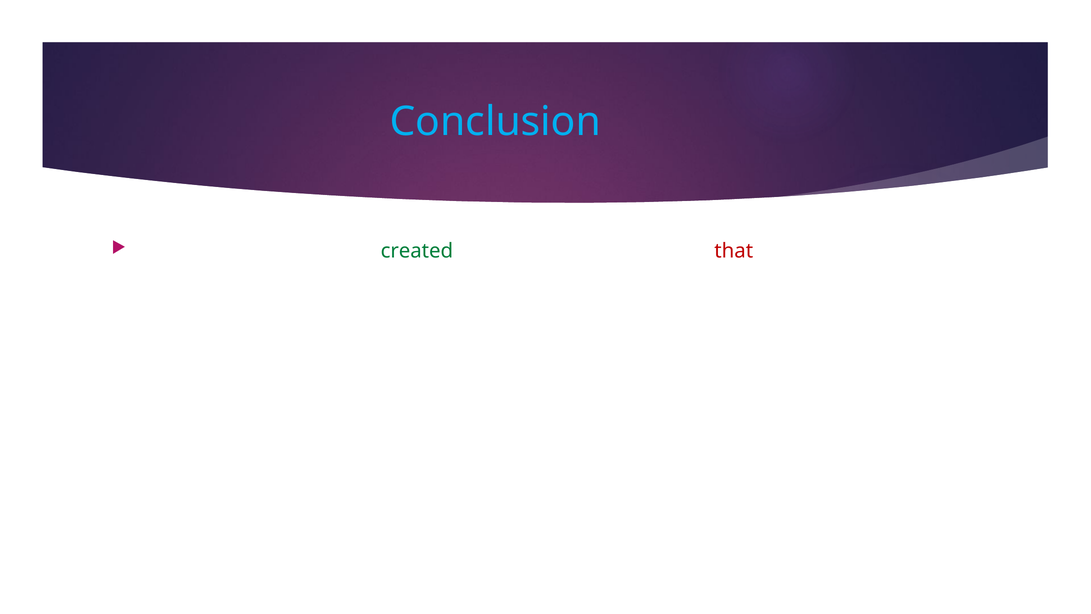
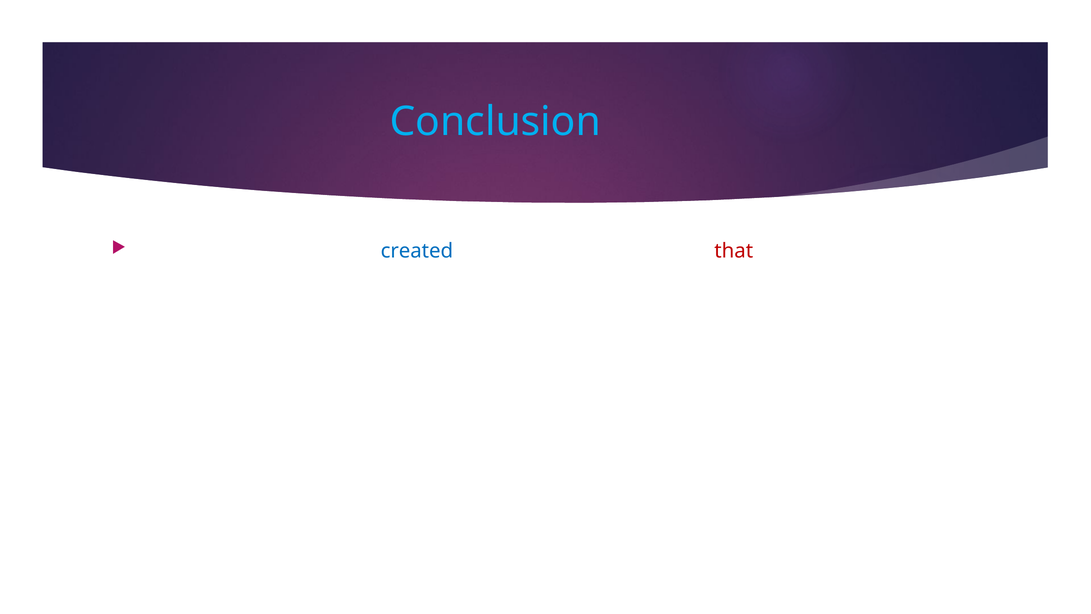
created colour: green -> blue
